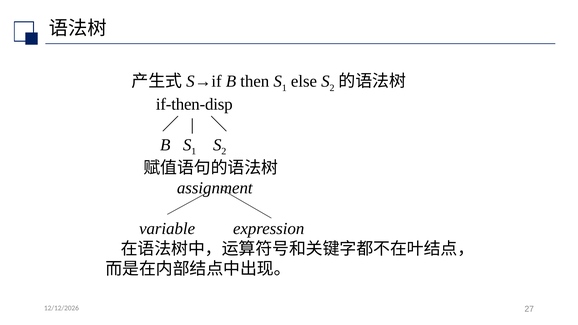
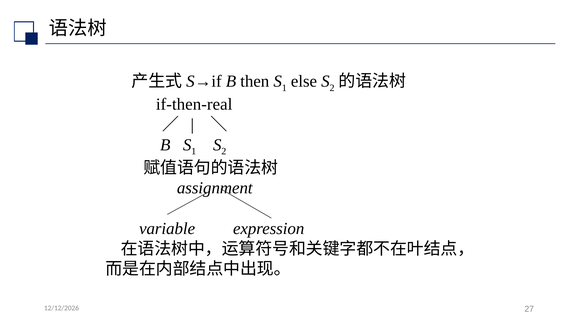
if-then-disp: if-then-disp -> if-then-real
